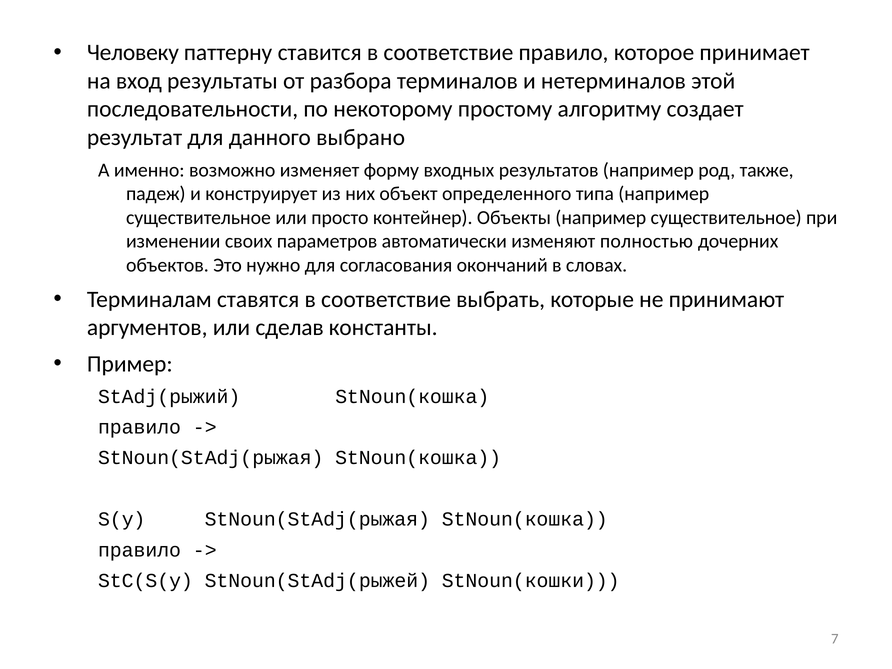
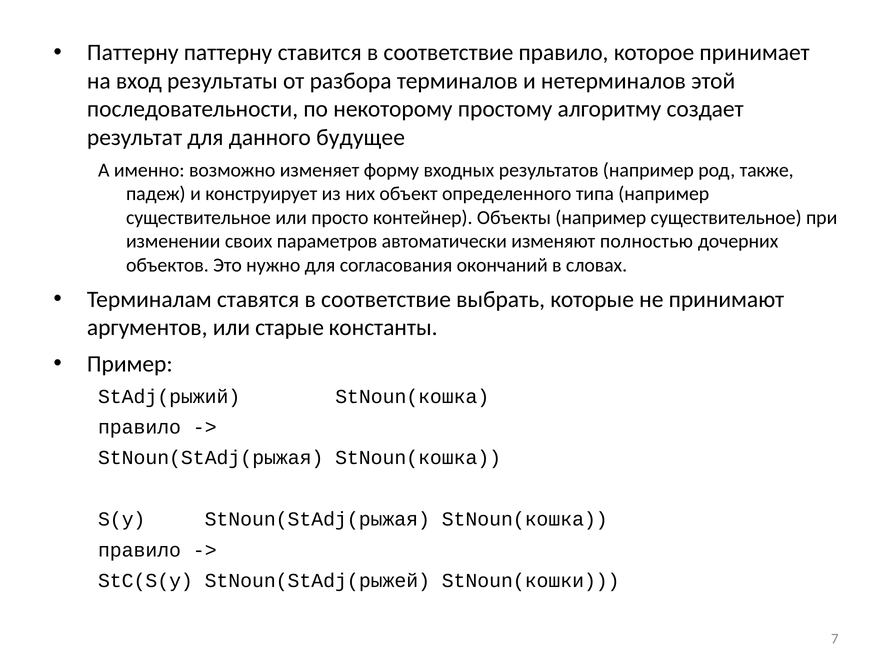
Человеку at (133, 53): Человеку -> Паттерну
выбрано: выбрано -> будущее
сделав: сделав -> старые
